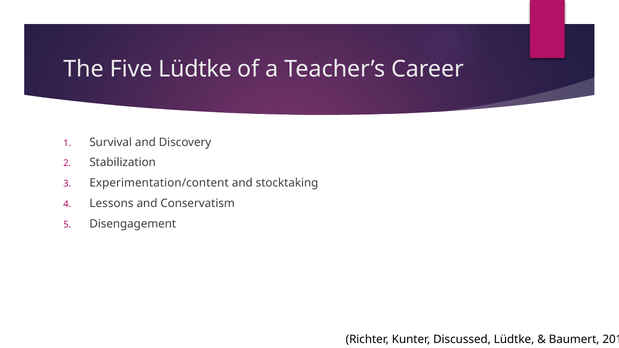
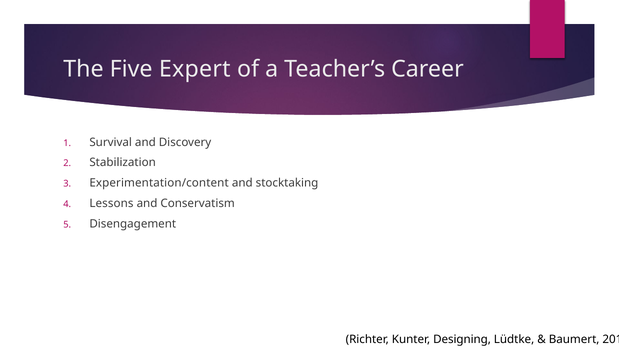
Five Lüdtke: Lüdtke -> Expert
Discussed: Discussed -> Designing
